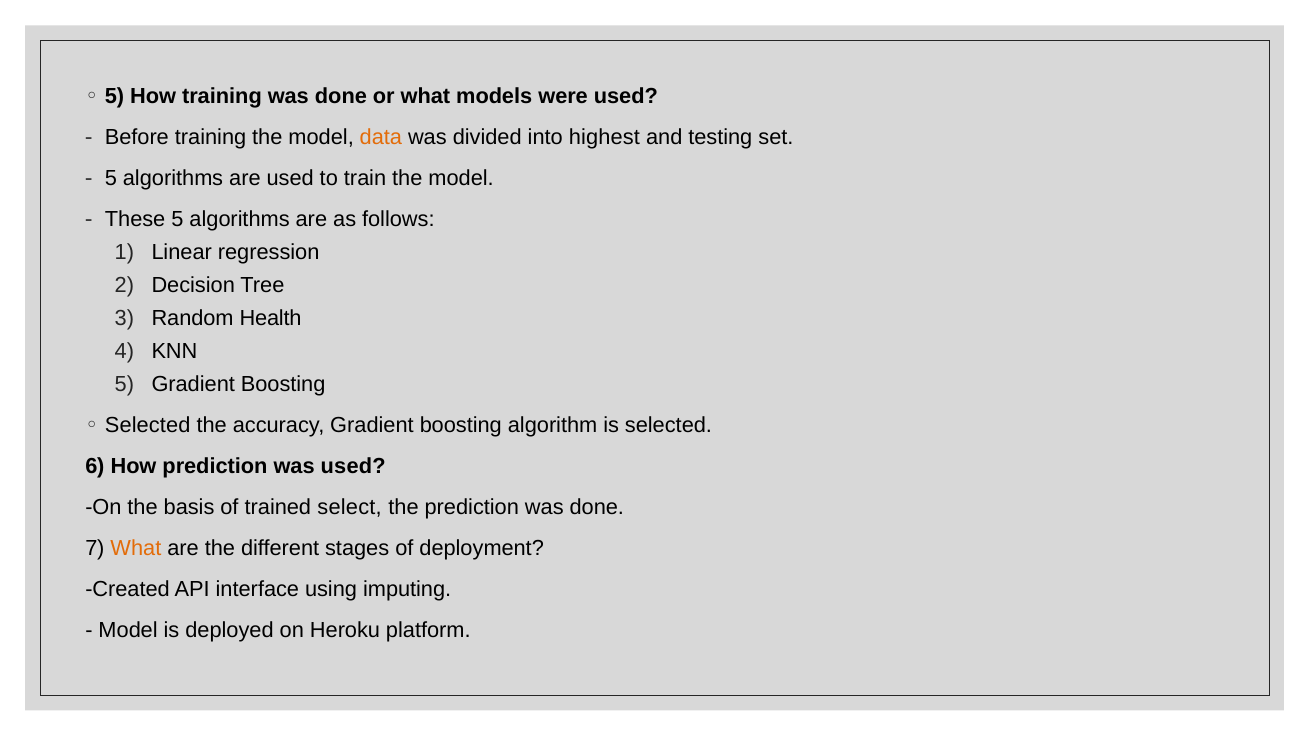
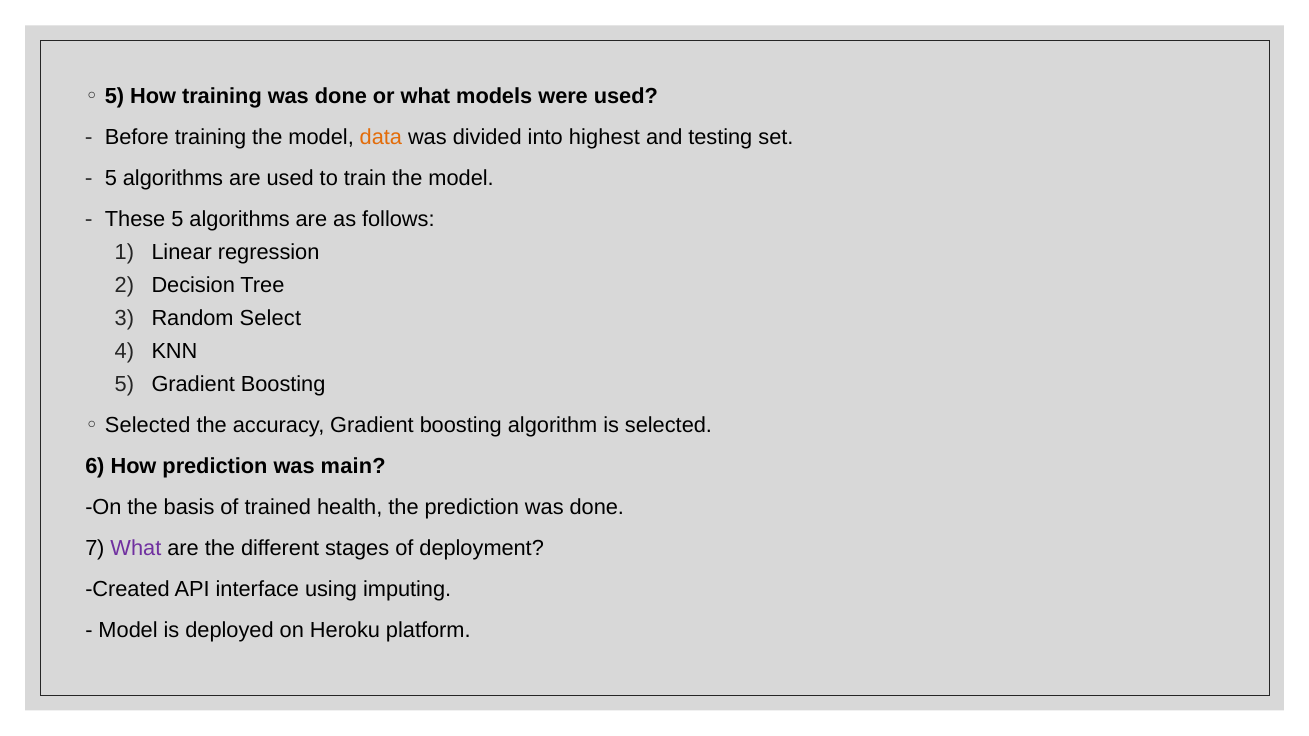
Health: Health -> Select
was used: used -> main
select: select -> health
What at (136, 549) colour: orange -> purple
